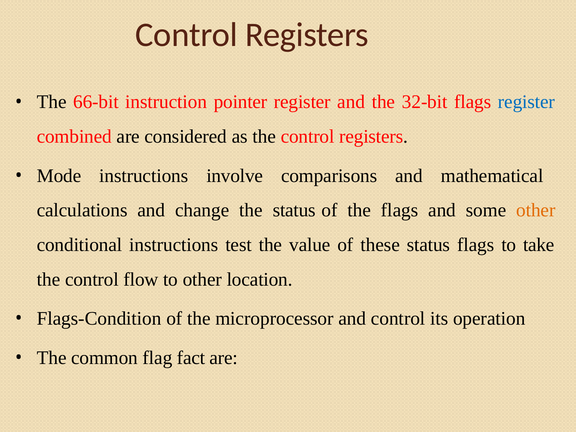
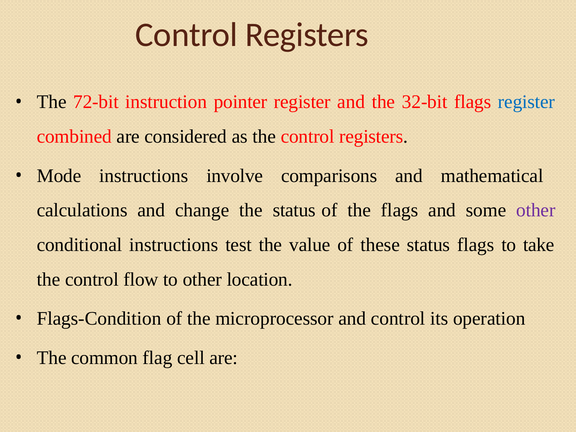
66-bit: 66-bit -> 72-bit
other at (536, 210) colour: orange -> purple
fact: fact -> cell
